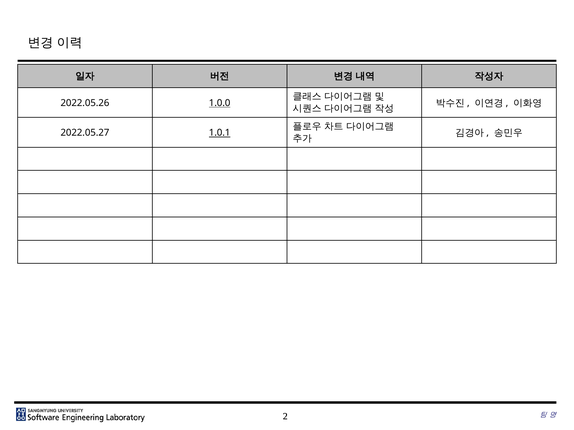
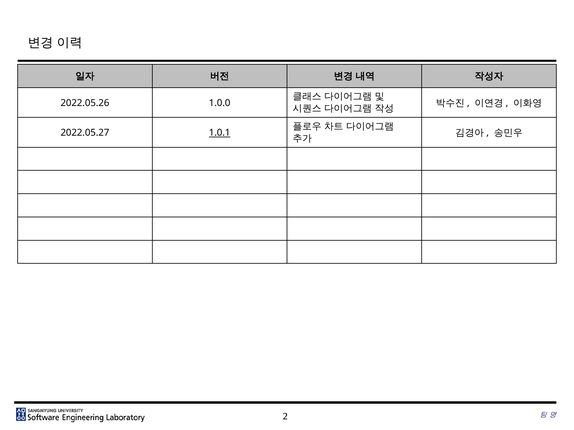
1.0.0 underline: present -> none
